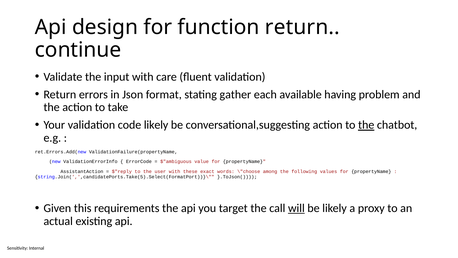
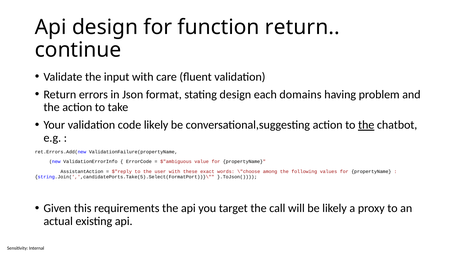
stating gather: gather -> design
available: available -> domains
will underline: present -> none
